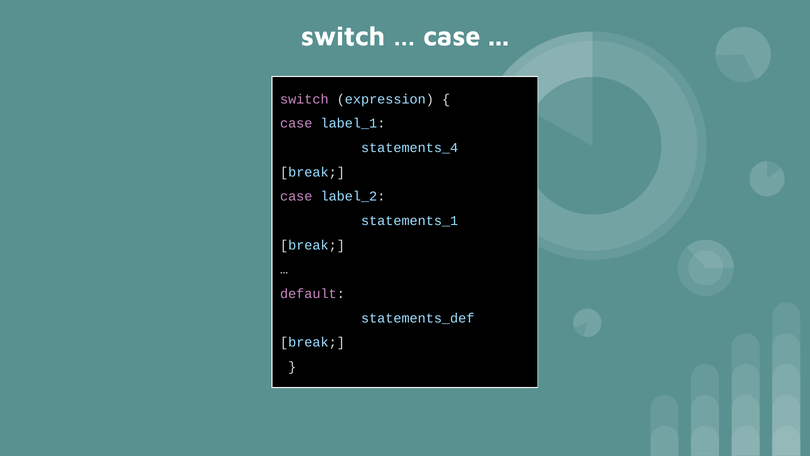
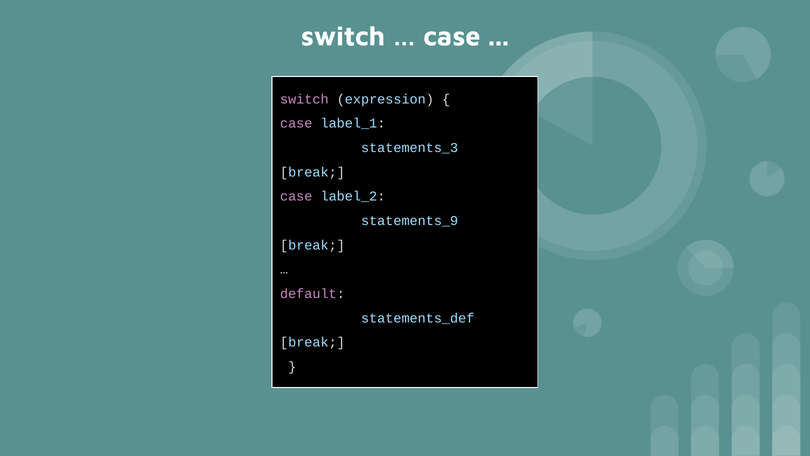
statements_4: statements_4 -> statements_3
statements_1: statements_1 -> statements_9
